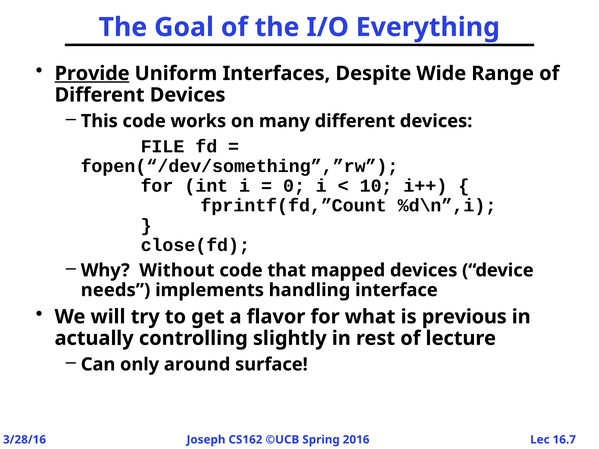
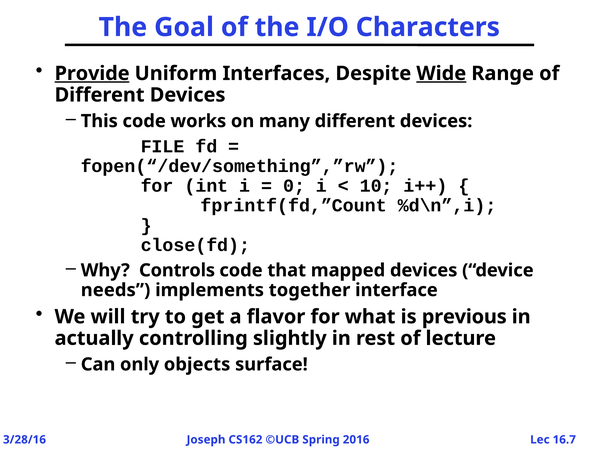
Everything: Everything -> Characters
Wide underline: none -> present
Without: Without -> Controls
handling: handling -> together
around: around -> objects
